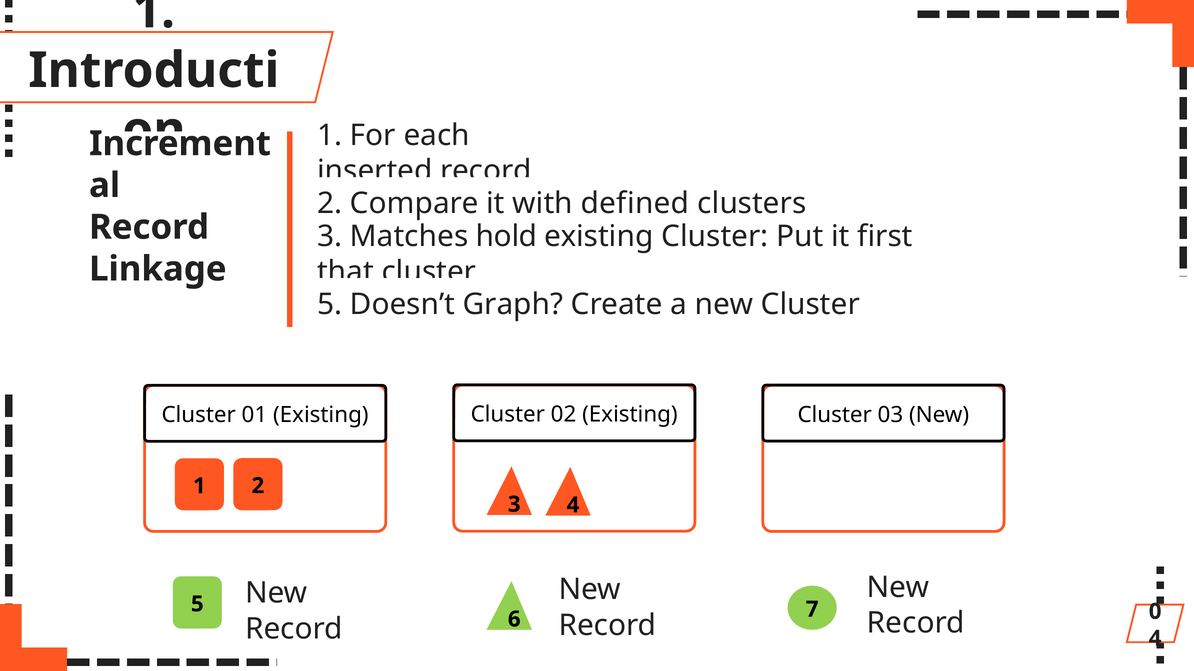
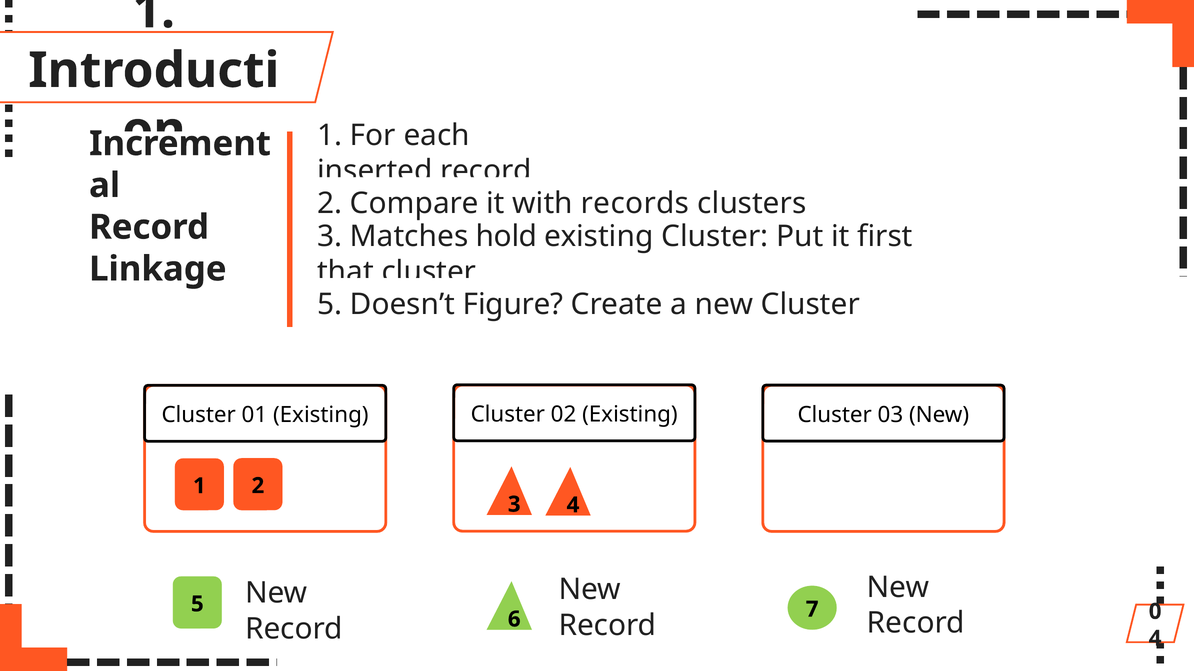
defined: defined -> records
Graph: Graph -> Figure
